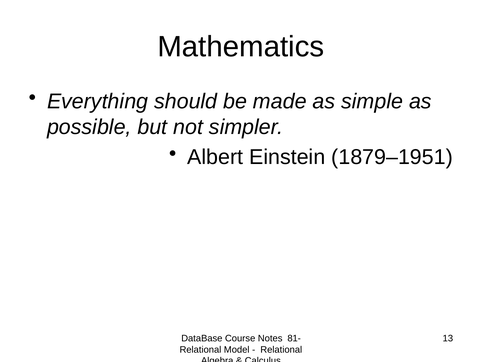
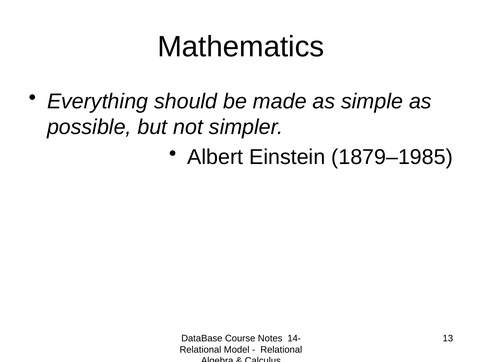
1879–1951: 1879–1951 -> 1879–1985
81-: 81- -> 14-
